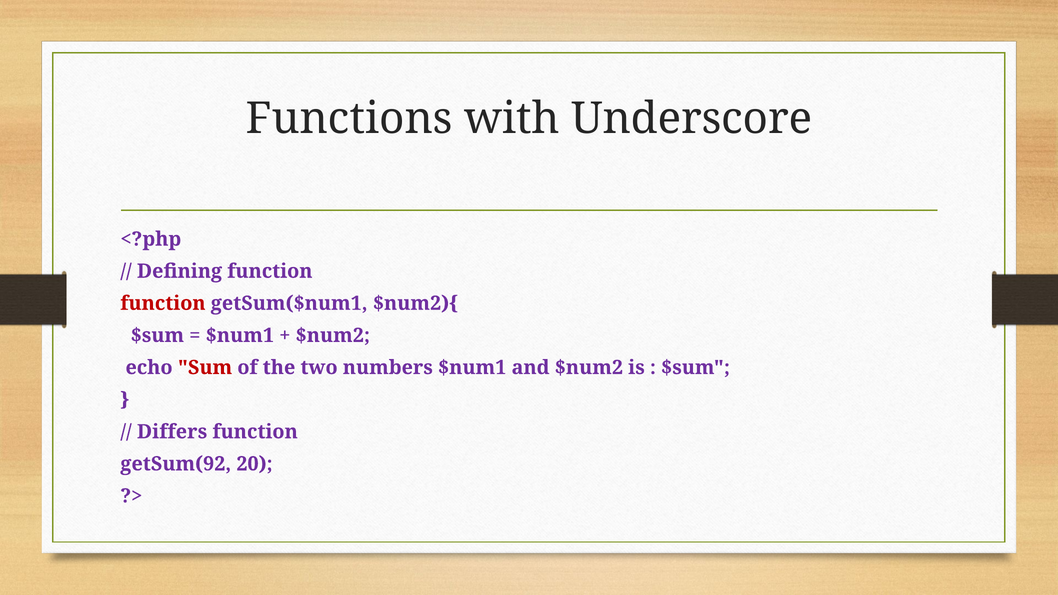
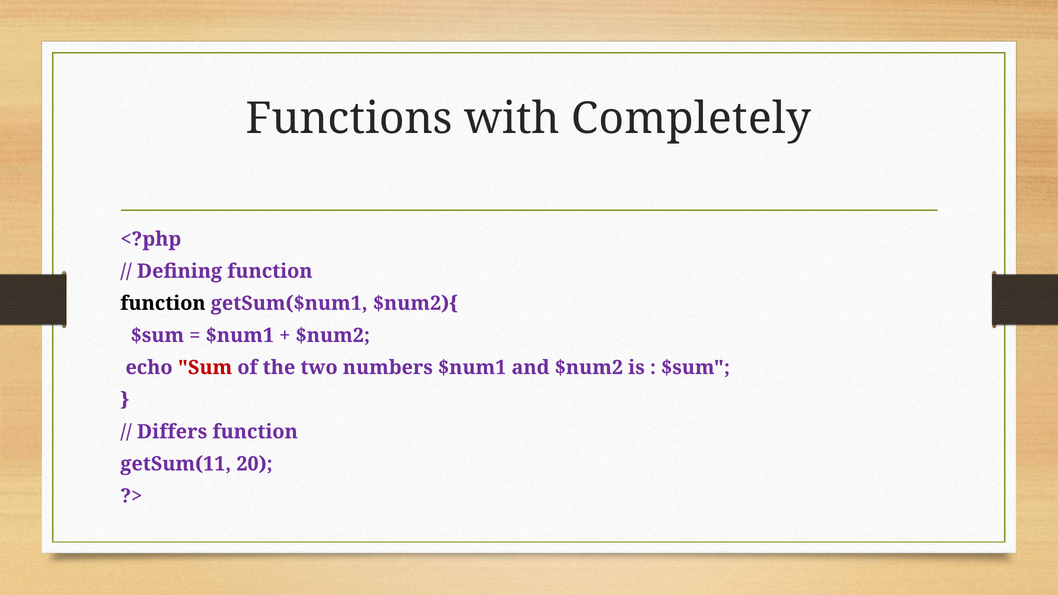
Underscore: Underscore -> Completely
function at (163, 303) colour: red -> black
getSum(92: getSum(92 -> getSum(11
